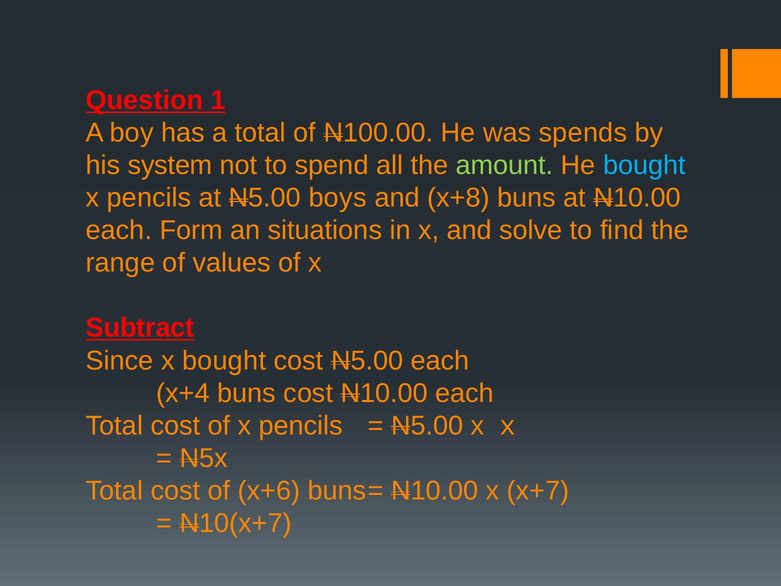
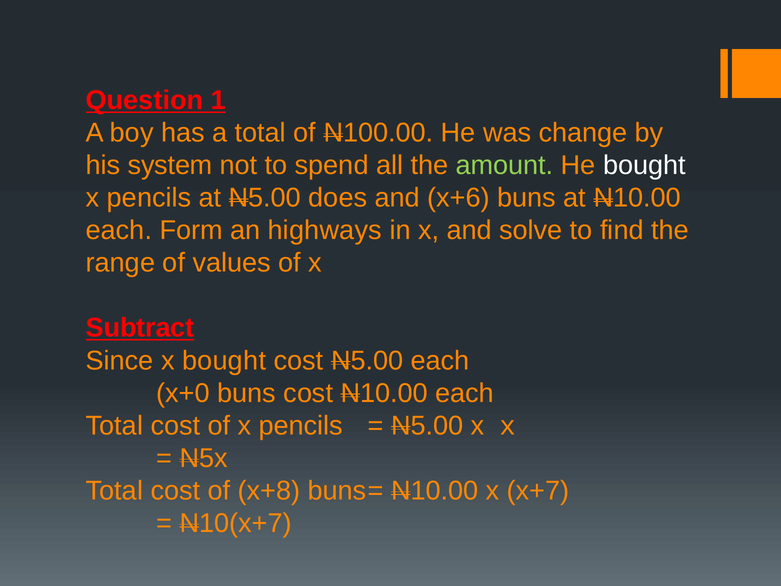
spends: spends -> change
bought at (644, 165) colour: light blue -> white
boys: boys -> does
x+8: x+8 -> x+6
situations: situations -> highways
x+4: x+4 -> x+0
x+6: x+6 -> x+8
